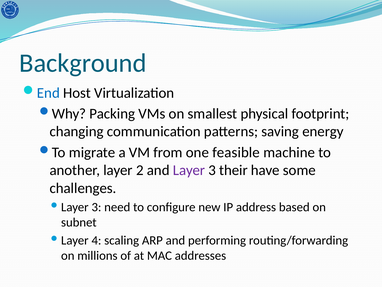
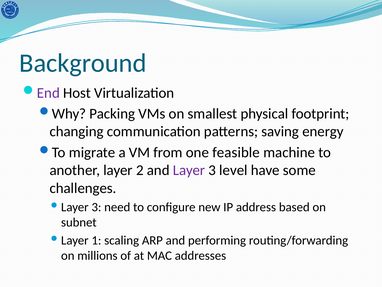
End colour: blue -> purple
their: their -> level
4: 4 -> 1
